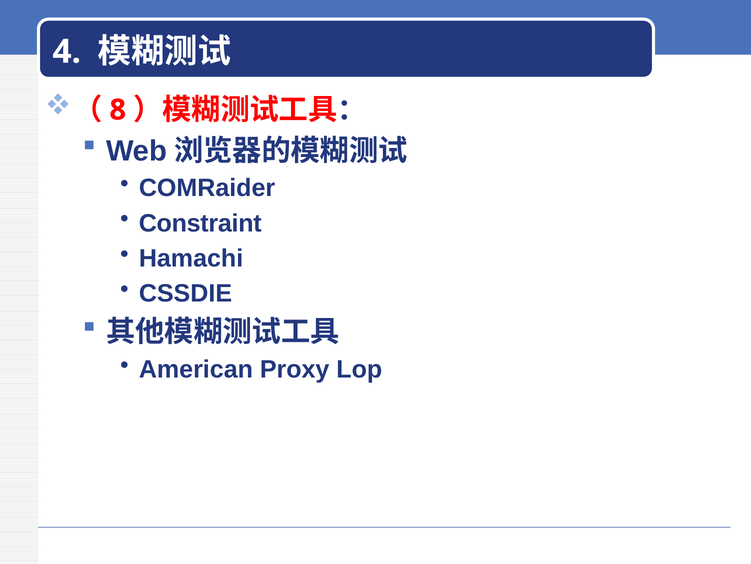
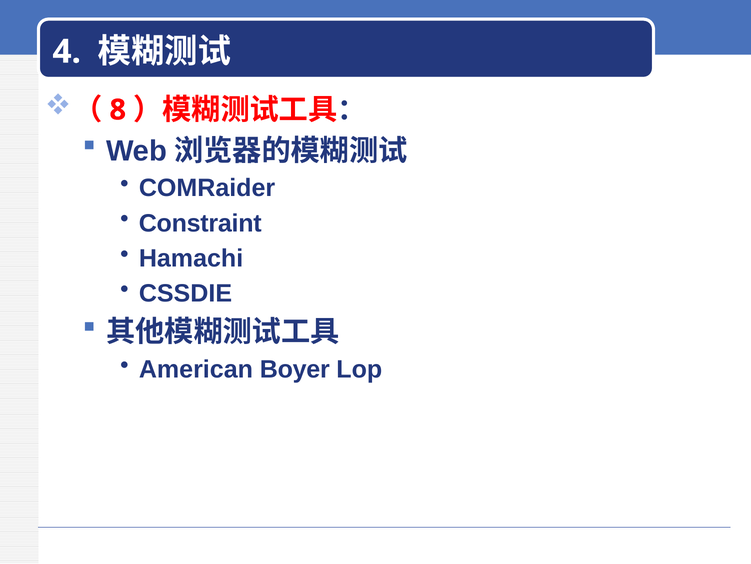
Proxy: Proxy -> Boyer
